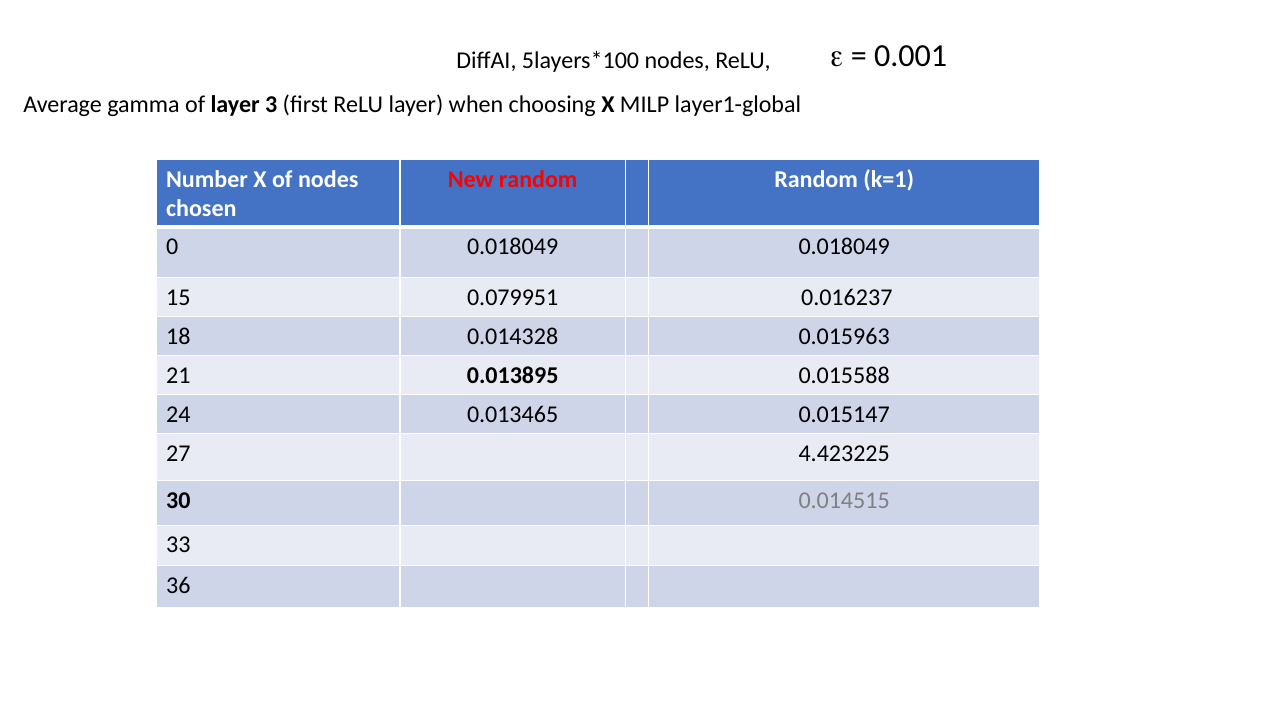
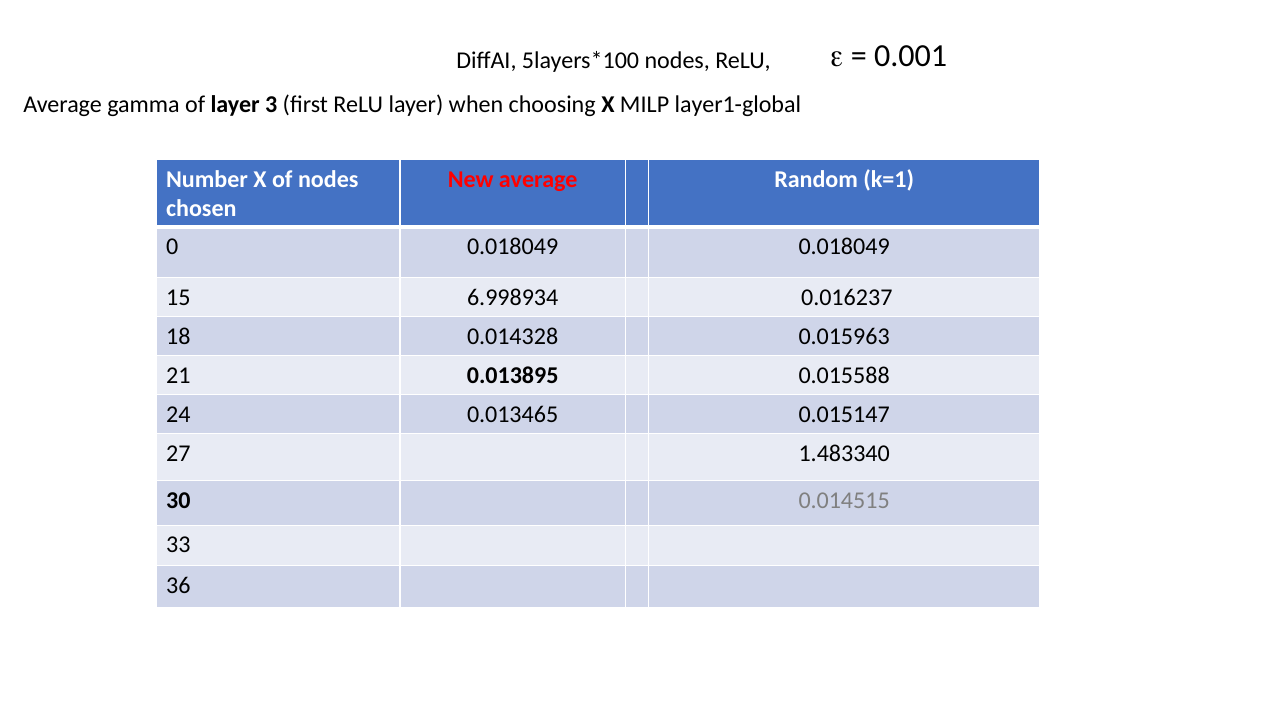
New random: random -> average
0.079951: 0.079951 -> 6.998934
4.423225: 4.423225 -> 1.483340
